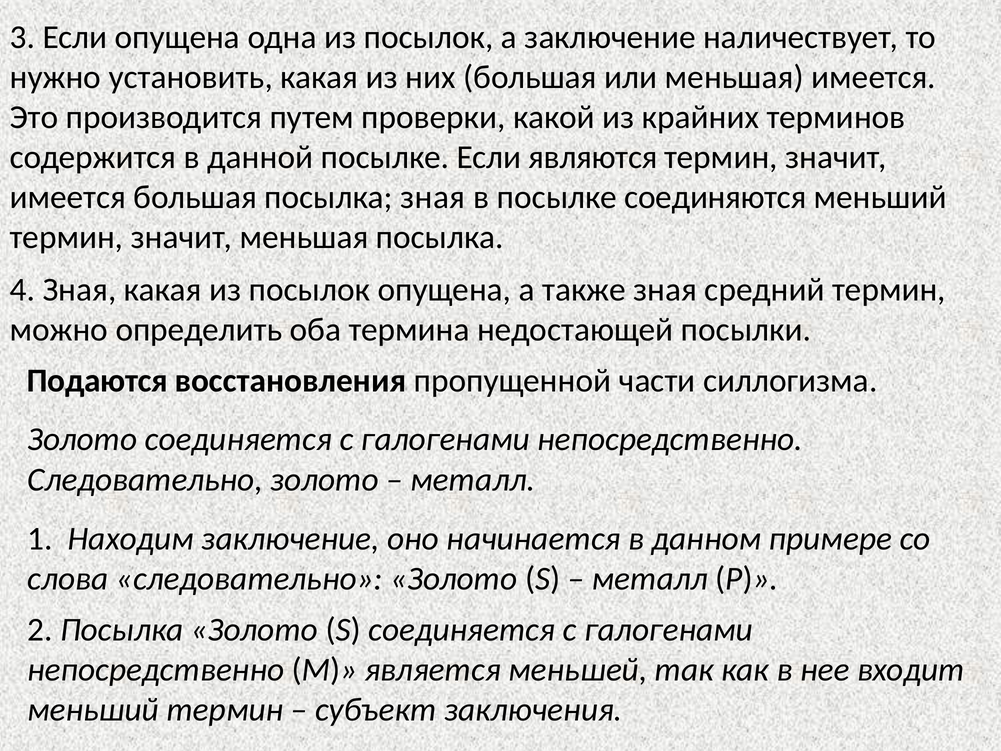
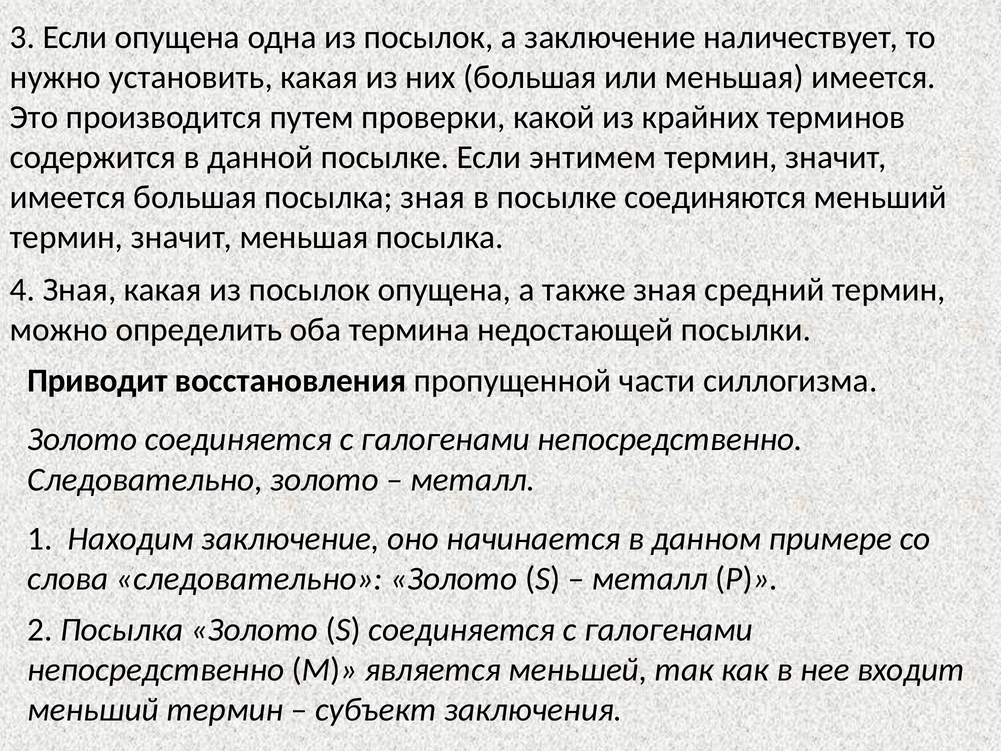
являются: являются -> энтимем
Подаются: Подаются -> Приводит
